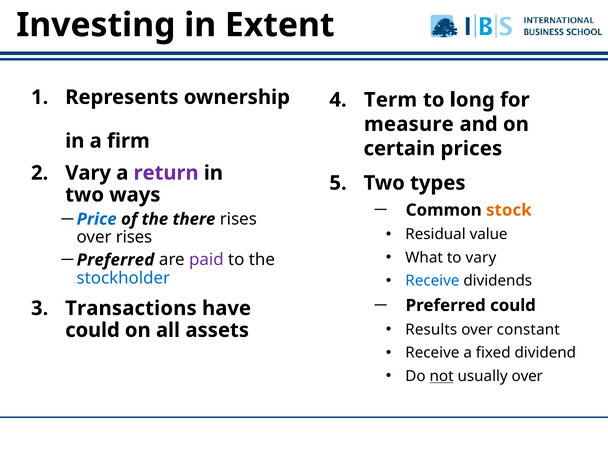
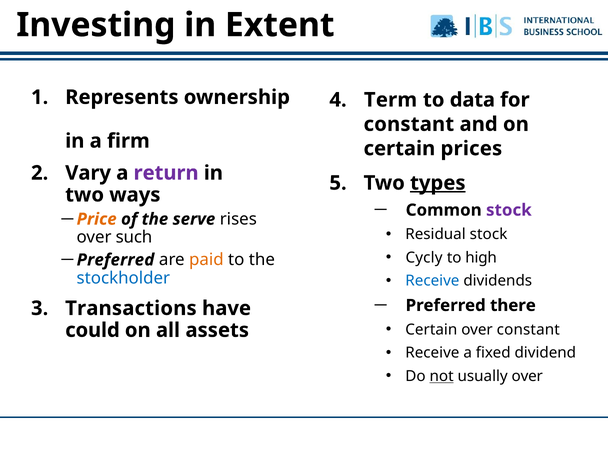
long: long -> data
measure at (409, 124): measure -> constant
types underline: none -> present
stock at (509, 210) colour: orange -> purple
Price colour: blue -> orange
there: there -> serve
Residual value: value -> stock
over rises: rises -> such
What: What -> Cycly
to vary: vary -> high
paid colour: purple -> orange
Preferred could: could -> there
Results at (431, 330): Results -> Certain
